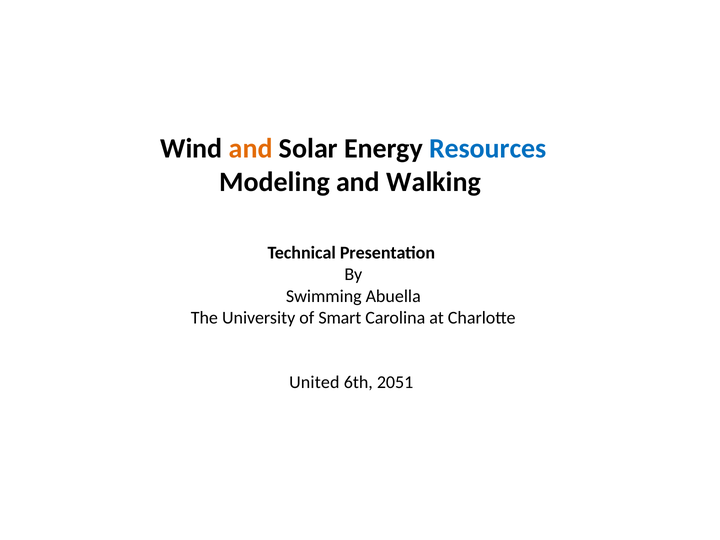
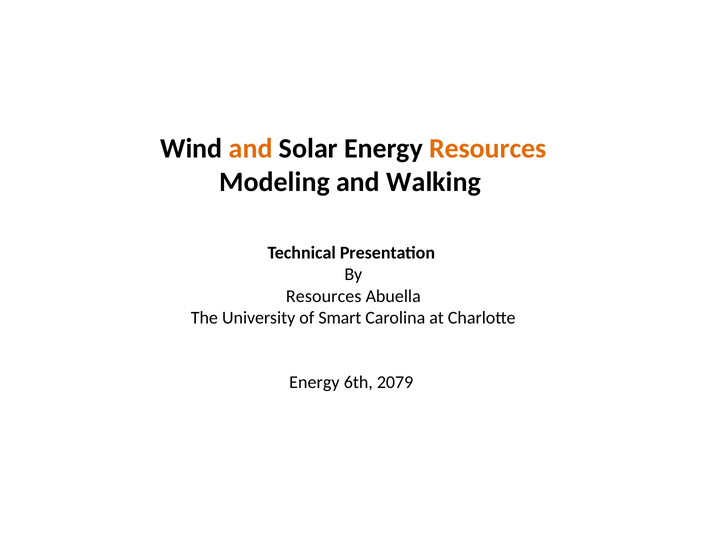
Resources at (488, 149) colour: blue -> orange
Swimming at (324, 296): Swimming -> Resources
United at (314, 383): United -> Energy
2051: 2051 -> 2079
